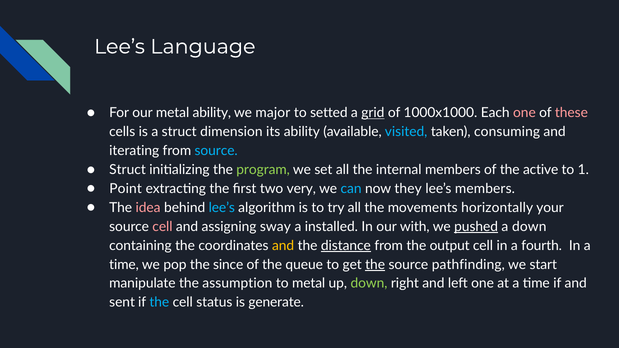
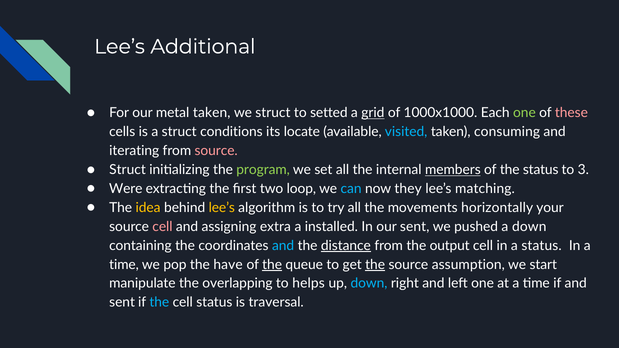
Language: Language -> Additional
metal ability: ability -> taken
we major: major -> struct
one at (524, 113) colour: pink -> light green
dimension: dimension -> conditions
its ability: ability -> locate
source at (216, 151) colour: light blue -> pink
members at (453, 170) underline: none -> present
the active: active -> status
1: 1 -> 3
Point: Point -> Were
very: very -> loop
lee’s members: members -> matching
idea colour: pink -> yellow
lee’s at (222, 208) colour: light blue -> yellow
sway: sway -> extra
our with: with -> sent
pushed underline: present -> none
and at (283, 246) colour: yellow -> light blue
a fourth: fourth -> status
since: since -> have
the at (272, 265) underline: none -> present
pathfinding: pathfinding -> assumption
assumption: assumption -> overlapping
to metal: metal -> helps
down at (369, 284) colour: light green -> light blue
generate: generate -> traversal
